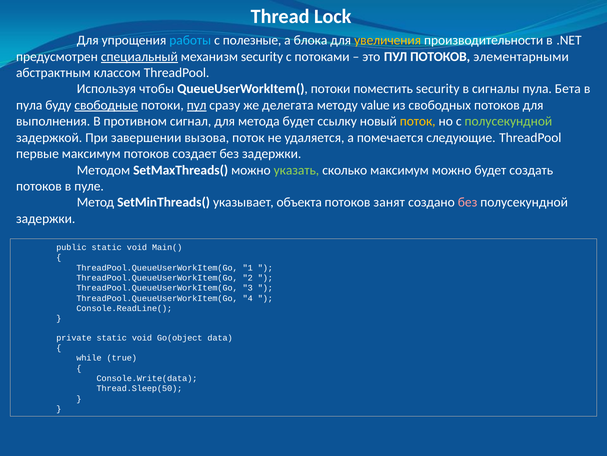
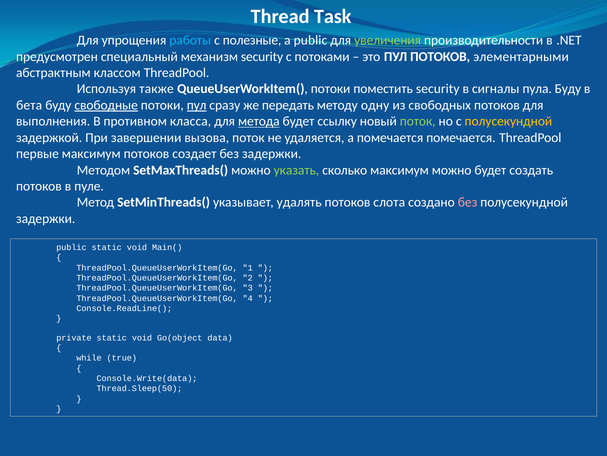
Lock: Lock -> Task
а блока: блока -> public
увеличения colour: yellow -> light green
специальный underline: present -> none
чтобы: чтобы -> также
пула Бета: Бета -> Буду
пула at (29, 105): пула -> бета
делегата: делегата -> передать
value: value -> одну
сигнал: сигнал -> класса
метода underline: none -> present
поток at (418, 121) colour: yellow -> light green
полусекундной at (508, 121) colour: light green -> yellow
помечается следующие: следующие -> помечается
объекта: объекта -> удалять
занят: занят -> слота
